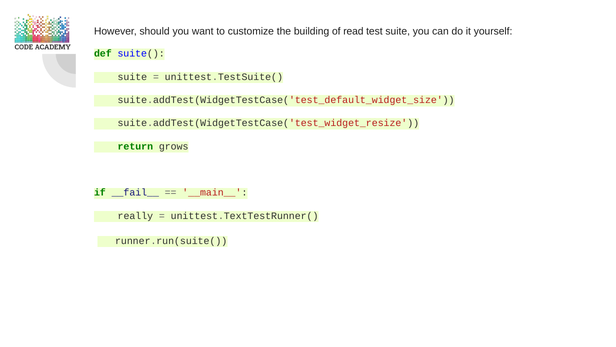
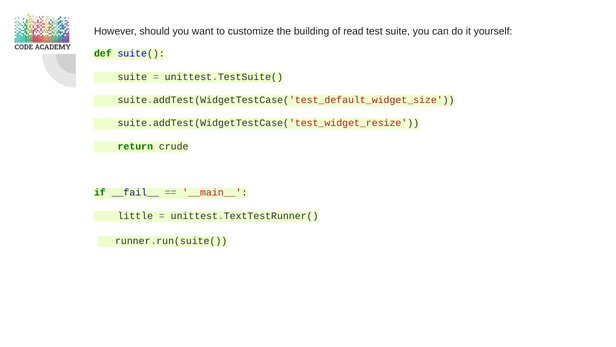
grows: grows -> crude
really: really -> little
